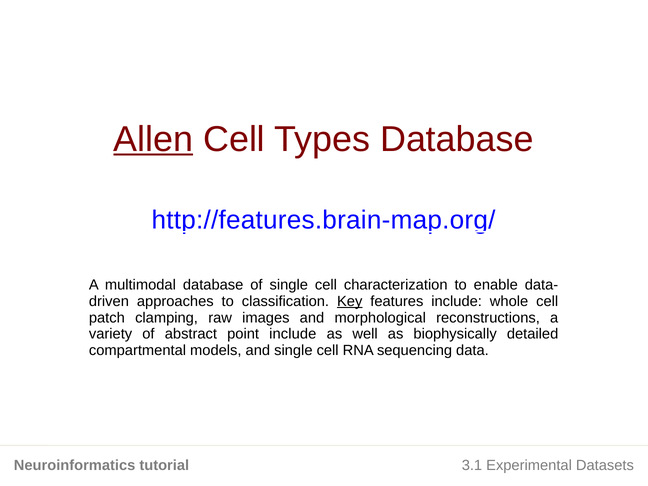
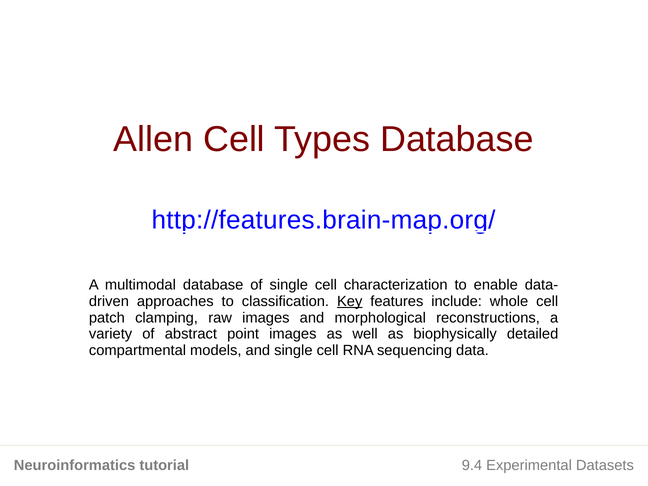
Allen underline: present -> none
point include: include -> images
3.1: 3.1 -> 9.4
